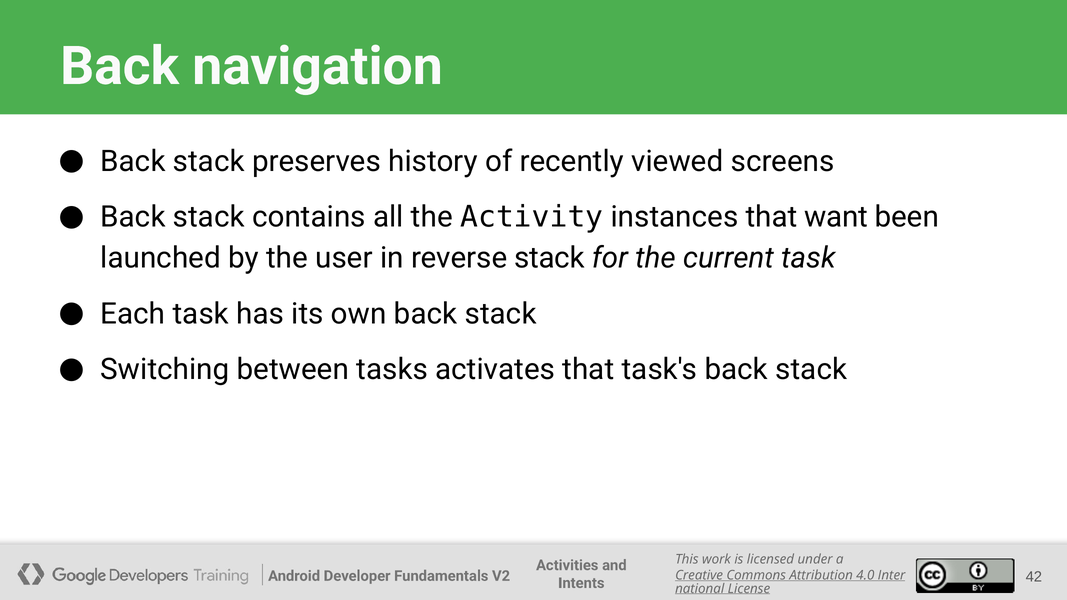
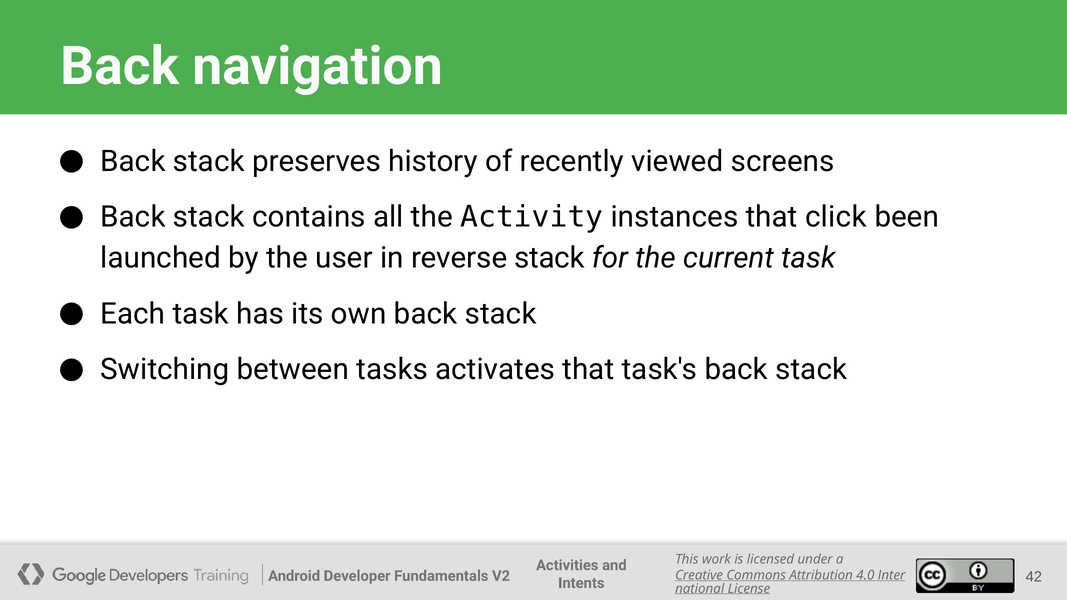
want: want -> click
